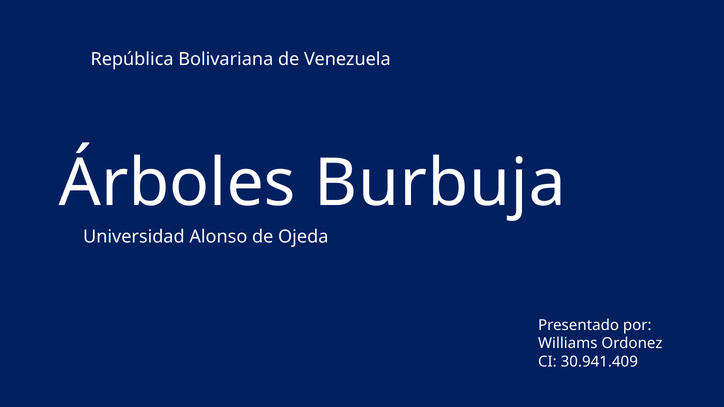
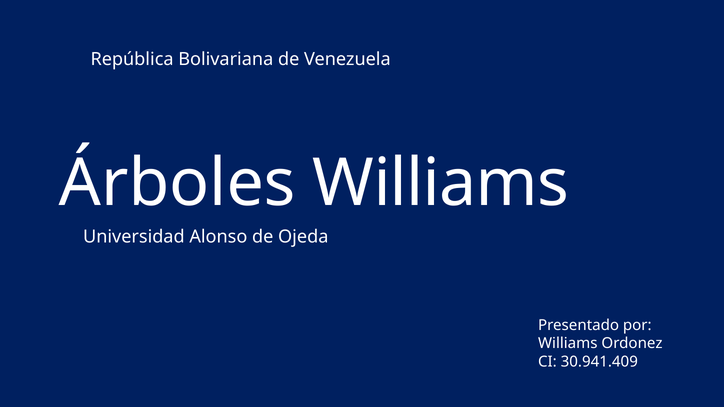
Árboles Burbuja: Burbuja -> Williams
